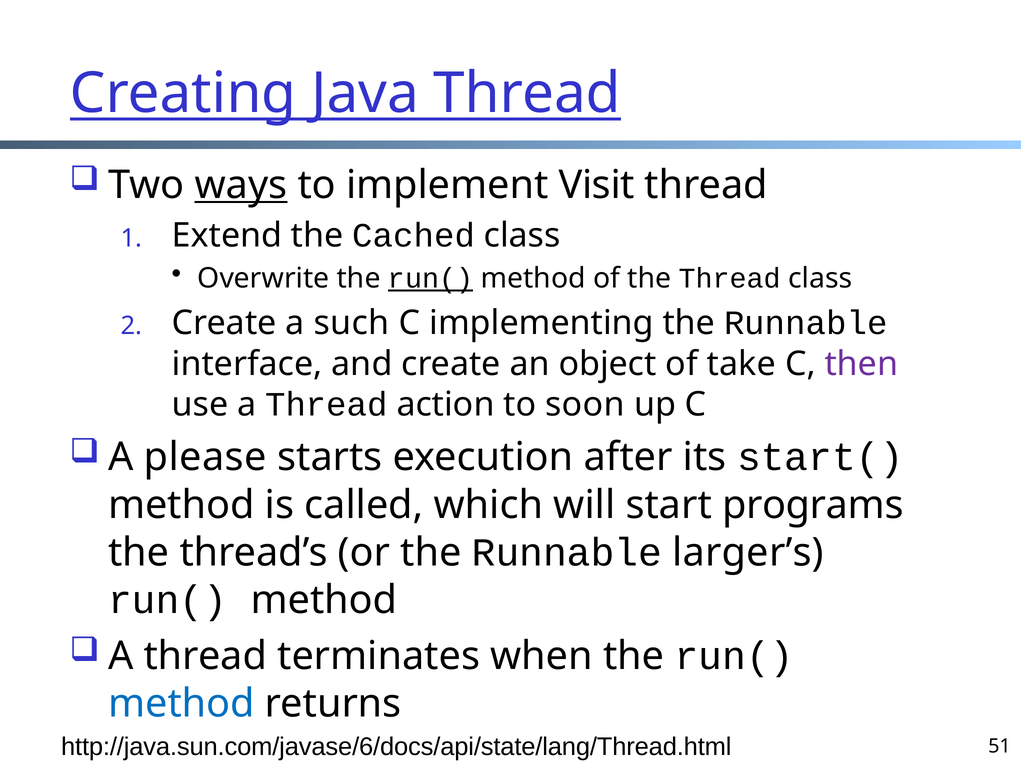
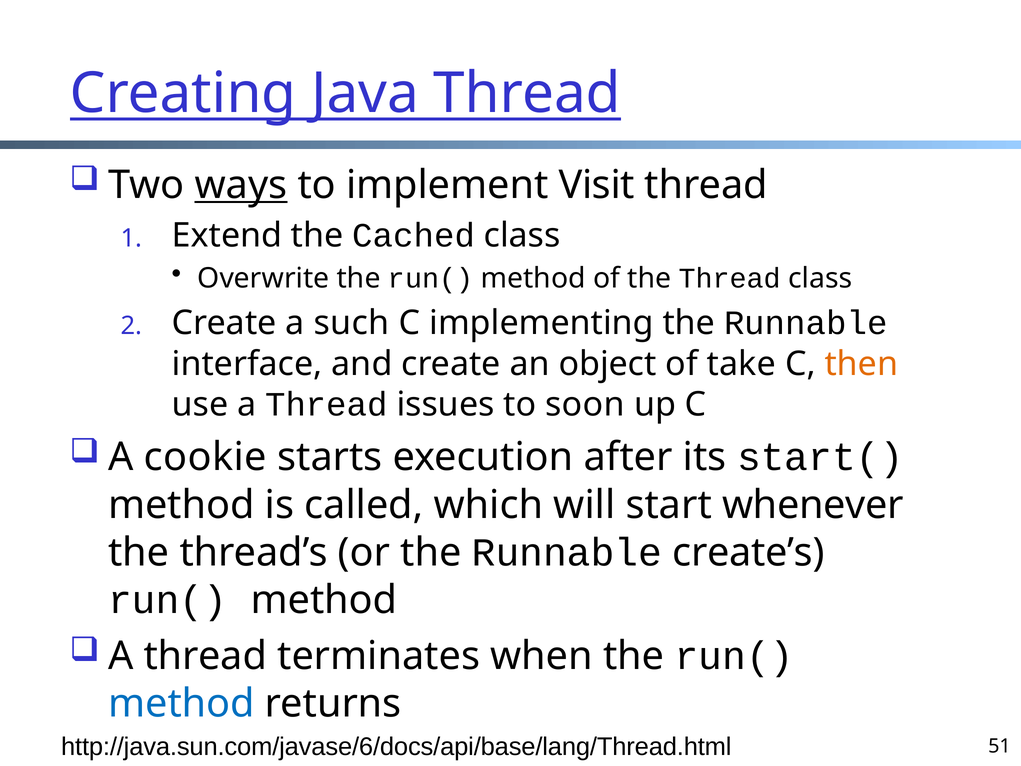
run( at (431, 278) underline: present -> none
then colour: purple -> orange
action: action -> issues
please: please -> cookie
programs: programs -> whenever
larger’s: larger’s -> create’s
http://java.sun.com/javase/6/docs/api/state/lang/Thread.html: http://java.sun.com/javase/6/docs/api/state/lang/Thread.html -> http://java.sun.com/javase/6/docs/api/base/lang/Thread.html
